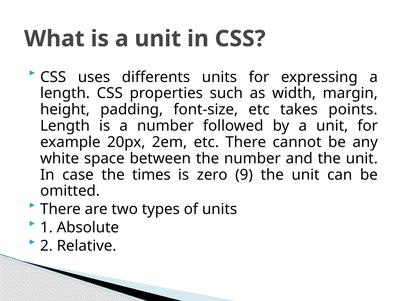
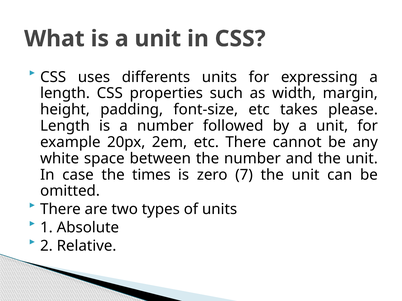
points: points -> please
9: 9 -> 7
